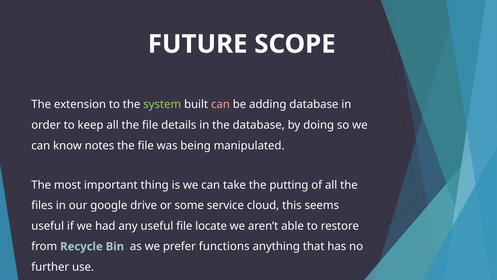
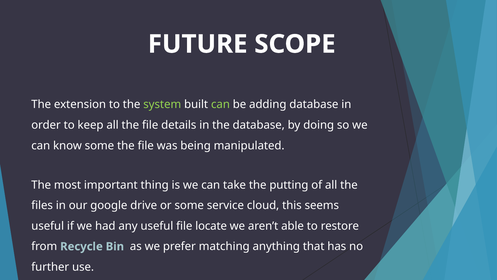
can at (220, 104) colour: pink -> light green
know notes: notes -> some
functions: functions -> matching
